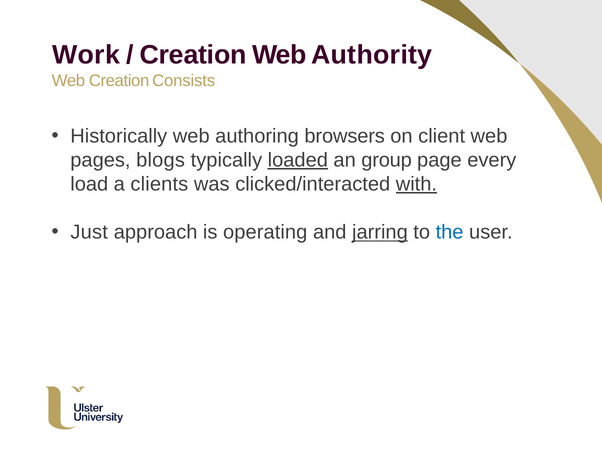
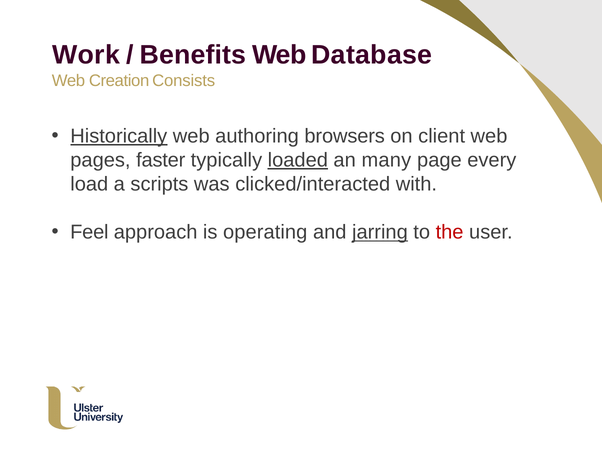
Creation at (193, 55): Creation -> Benefits
Authority: Authority -> Database
Historically underline: none -> present
blogs: blogs -> faster
group: group -> many
clients: clients -> scripts
with underline: present -> none
Just: Just -> Feel
the colour: blue -> red
